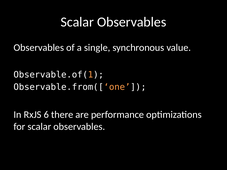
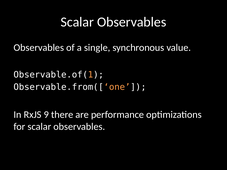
6: 6 -> 9
